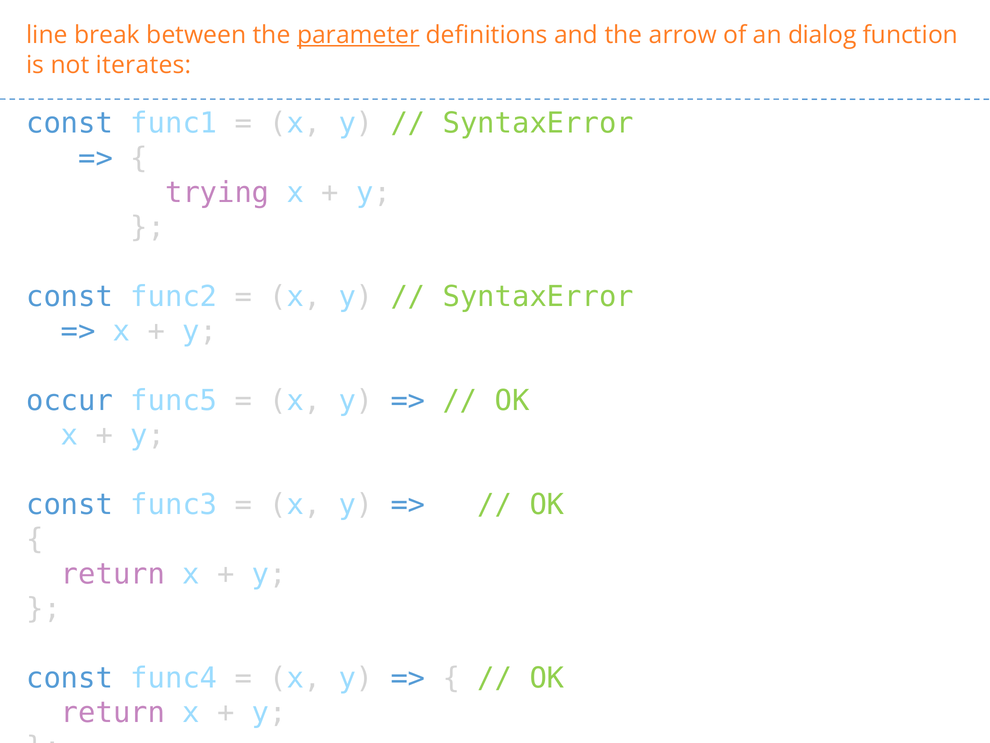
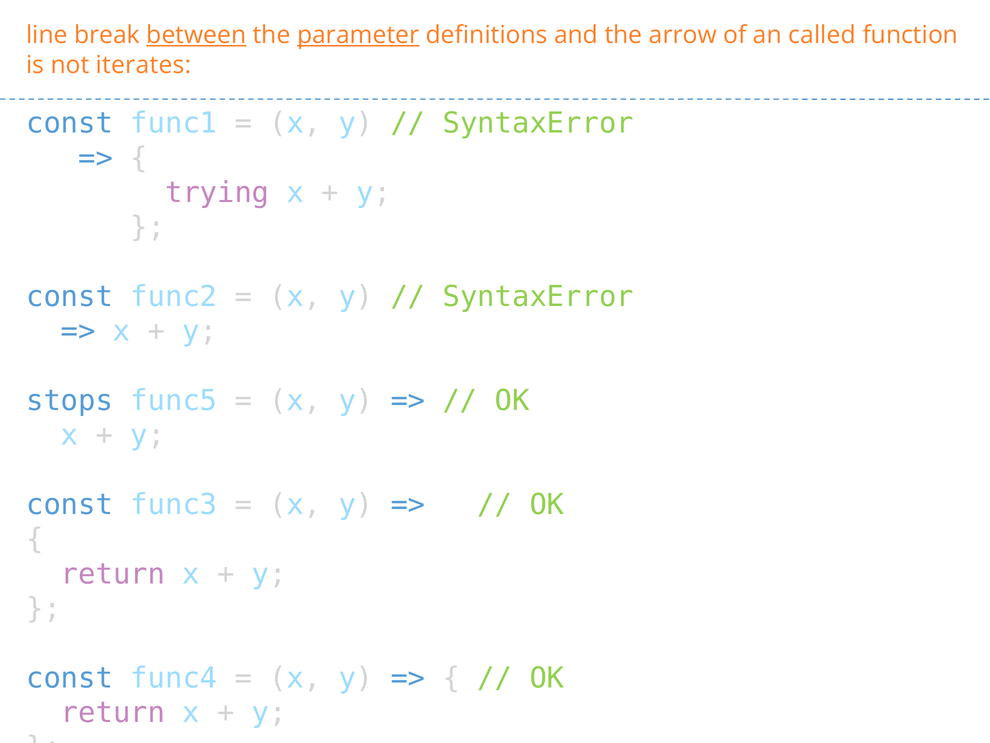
between underline: none -> present
dialog: dialog -> called
occur: occur -> stops
